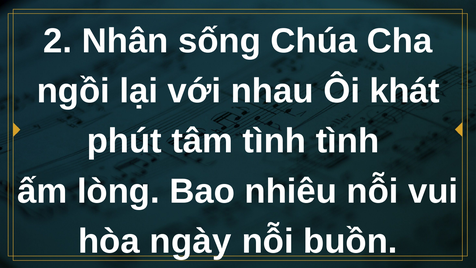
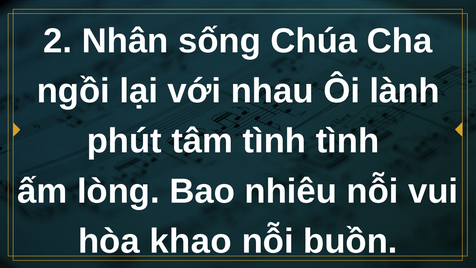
khát: khát -> lành
ngày: ngày -> khao
